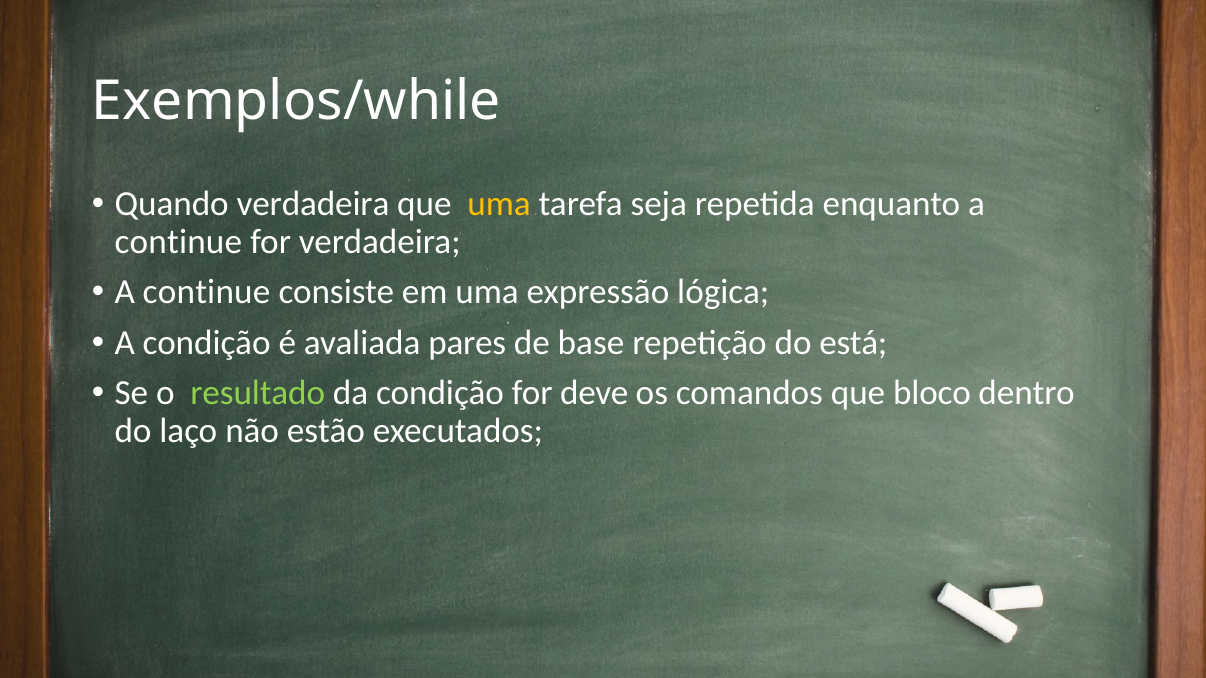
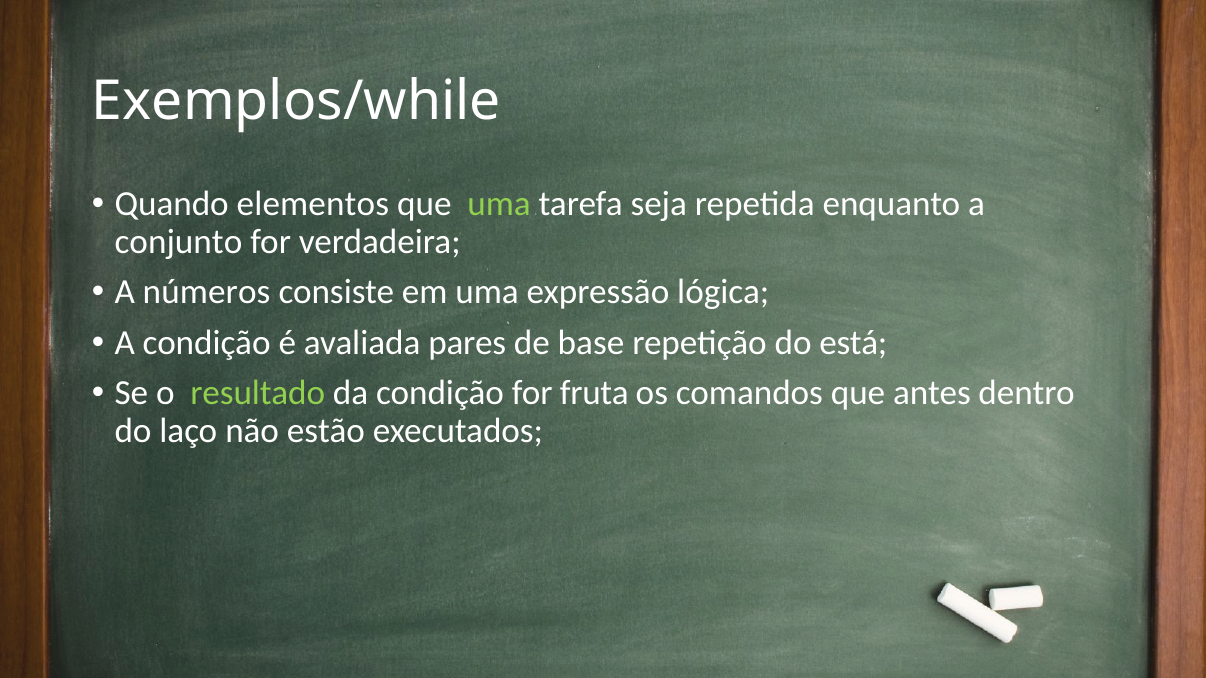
Quando verdadeira: verdadeira -> elementos
uma at (499, 204) colour: yellow -> light green
continue at (178, 242): continue -> conjunto
continue at (207, 292): continue -> números
deve: deve -> fruta
bloco: bloco -> antes
